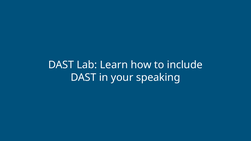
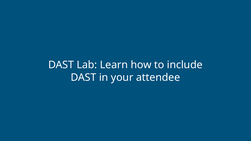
speaking: speaking -> attendee
